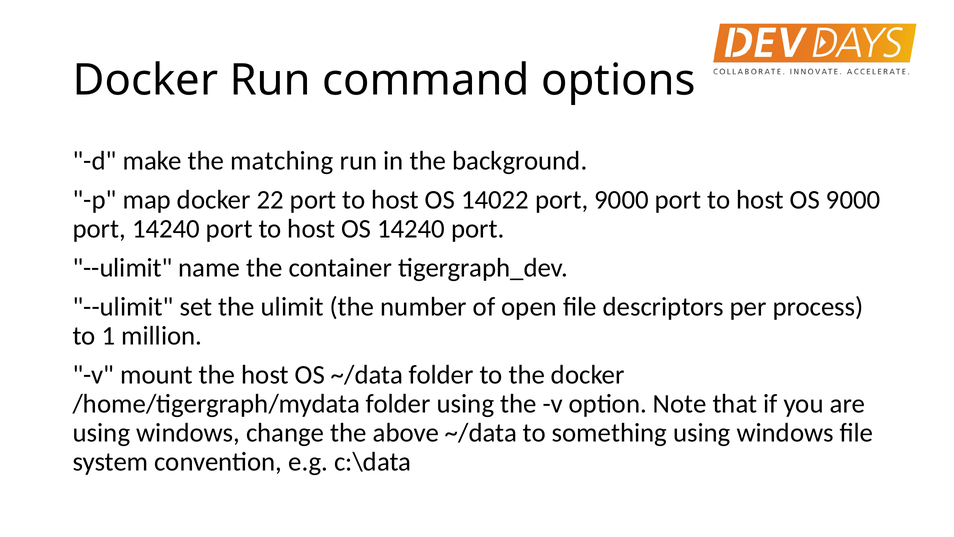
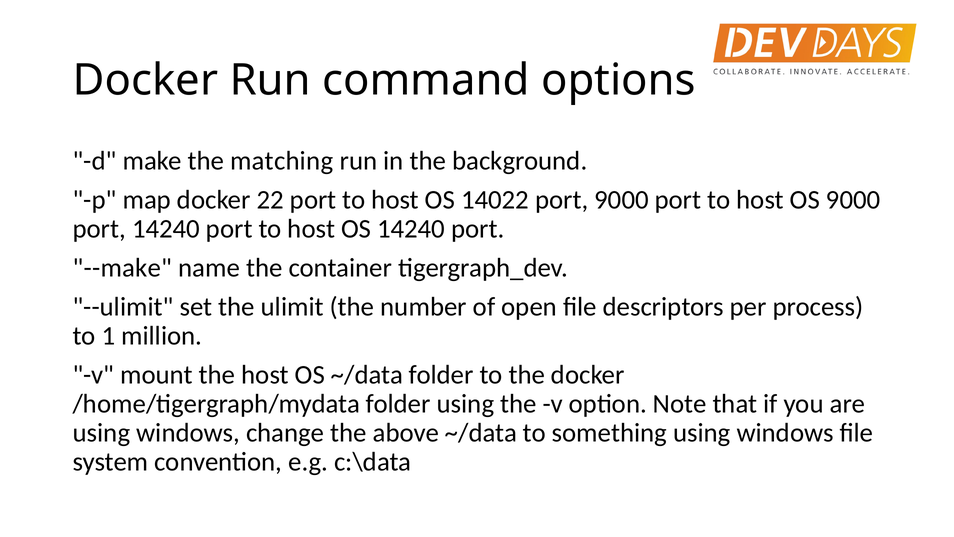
--ulimit at (123, 268): --ulimit -> --make
